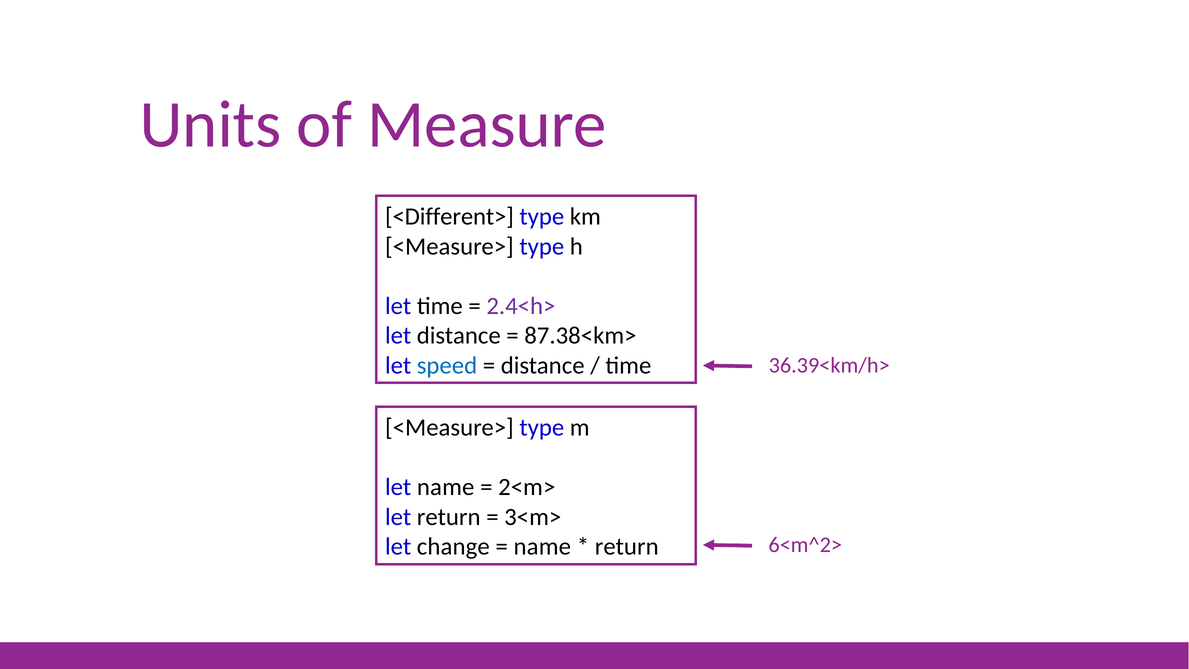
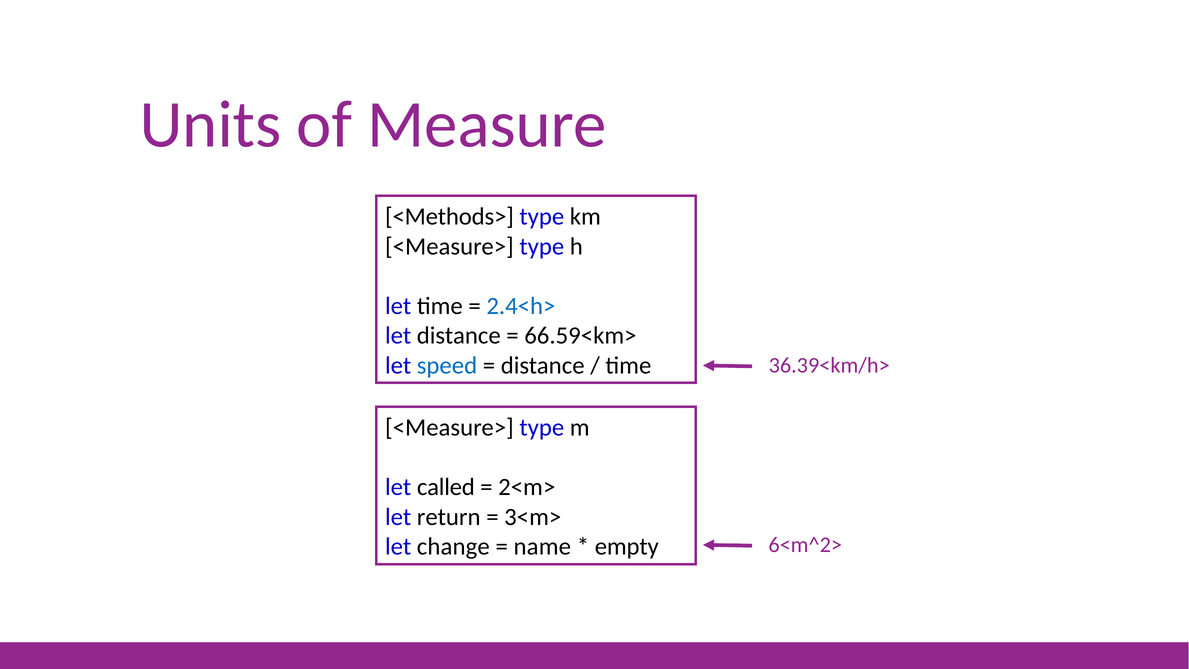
<Different>: <Different> -> <Methods>
2.4<h> colour: purple -> blue
87.38<km>: 87.38<km> -> 66.59<km>
let name: name -> called
return at (627, 547): return -> empty
